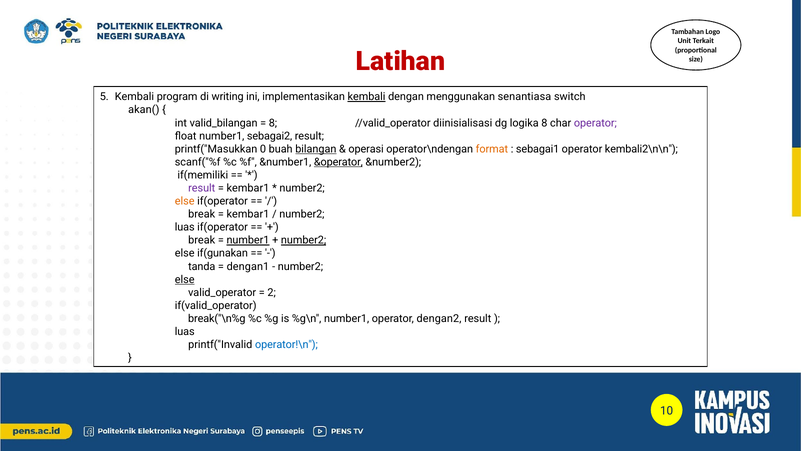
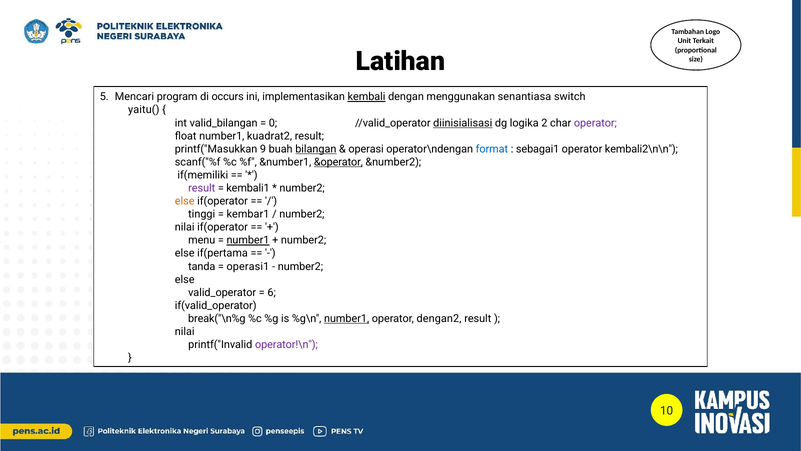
Latihan colour: red -> black
Kembali at (134, 97): Kembali -> Mencari
writing: writing -> occurs
akan(: akan( -> yaitu(
8 at (273, 123): 8 -> 0
diinisialisasi underline: none -> present
logika 8: 8 -> 2
sebagai2: sebagai2 -> kuadrat2
0: 0 -> 9
format colour: orange -> blue
kembar1 at (248, 188): kembar1 -> kembali1
break at (202, 214): break -> tinggi
luas at (185, 227): luas -> nilai
break at (202, 240): break -> menu
number2 at (304, 240) underline: present -> none
if(gunakan: if(gunakan -> if(pertama
dengan1: dengan1 -> operasi1
else at (185, 279) underline: present -> none
2: 2 -> 6
number1 at (347, 318) underline: none -> present
luas at (185, 331): luas -> nilai
operator!\n colour: blue -> purple
